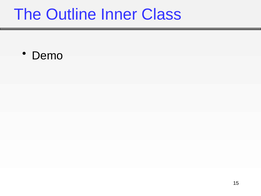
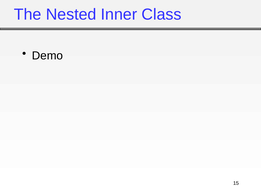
Outline: Outline -> Nested
